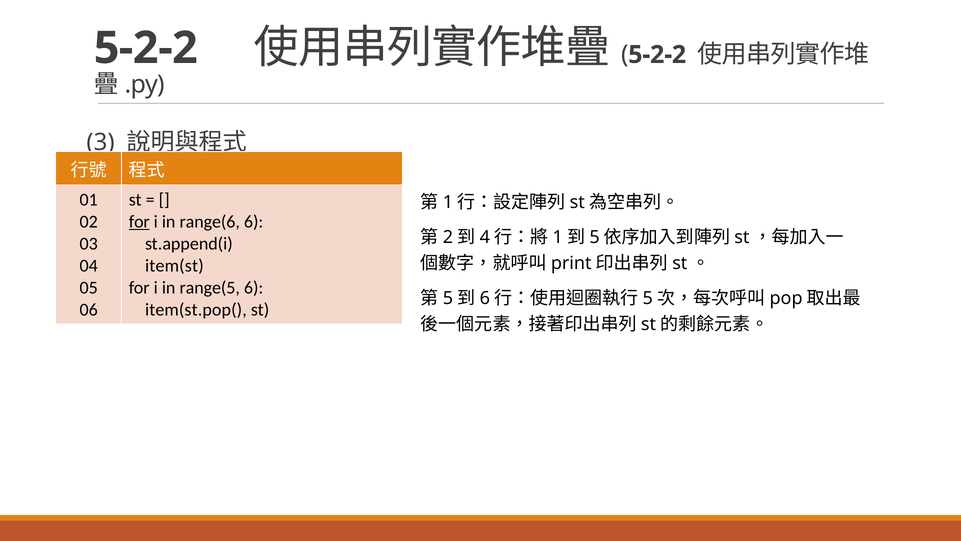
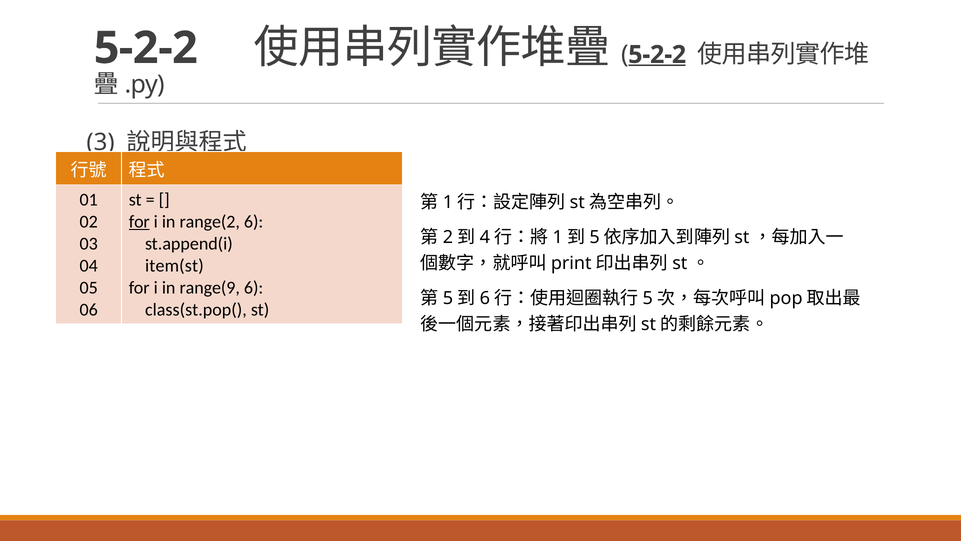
5-2-2 at (657, 55) underline: none -> present
range(6: range(6 -> range(2
range(5: range(5 -> range(9
item(st.pop(: item(st.pop( -> class(st.pop(
